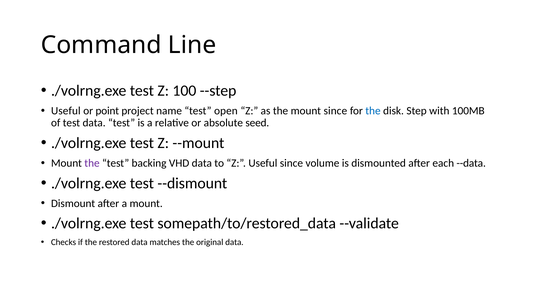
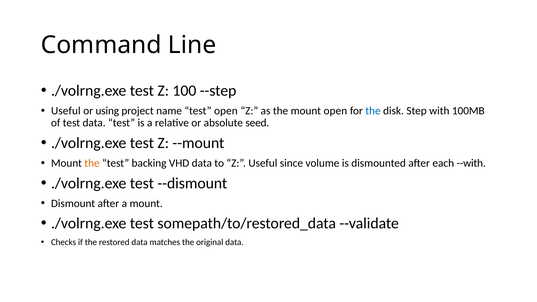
point: point -> using
mount since: since -> open
the at (92, 163) colour: purple -> orange
--data: --data -> --with
